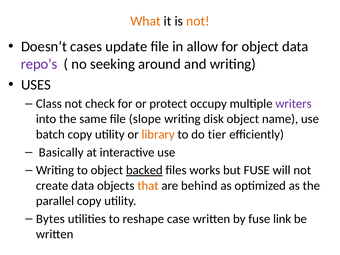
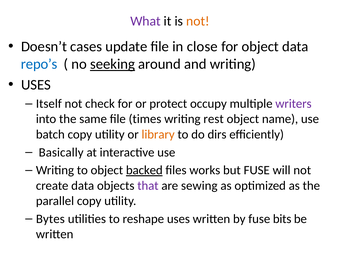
What colour: orange -> purple
allow: allow -> close
repo’s colour: purple -> blue
seeking underline: none -> present
Class: Class -> Itself
slope: slope -> times
disk: disk -> rest
tier: tier -> dirs
that colour: orange -> purple
behind: behind -> sewing
reshape case: case -> uses
link: link -> bits
